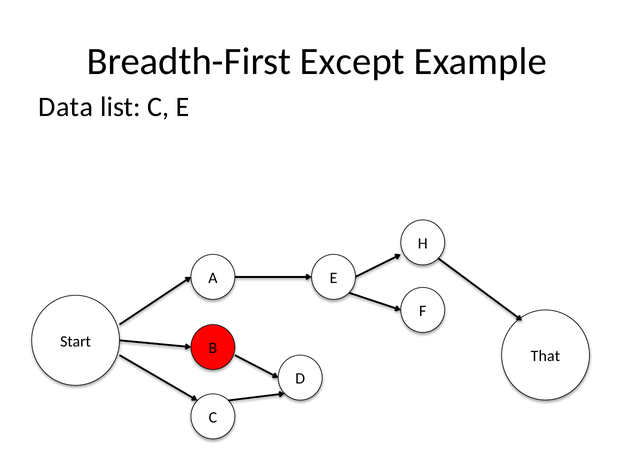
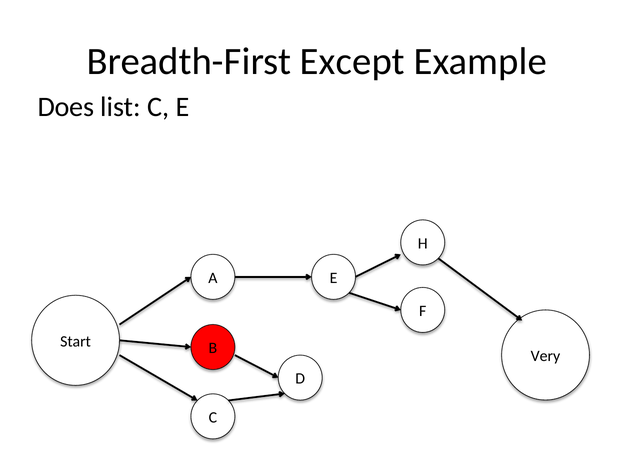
Data: Data -> Does
That: That -> Very
